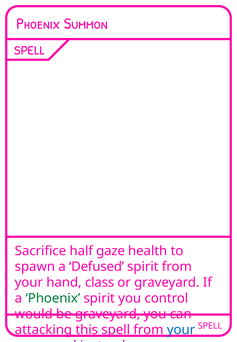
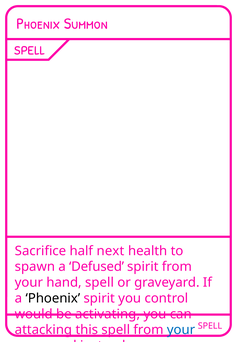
gaze: gaze -> next
hand class: class -> spell
Phoenix at (53, 299) colour: green -> black
be graveyard: graveyard -> activating
